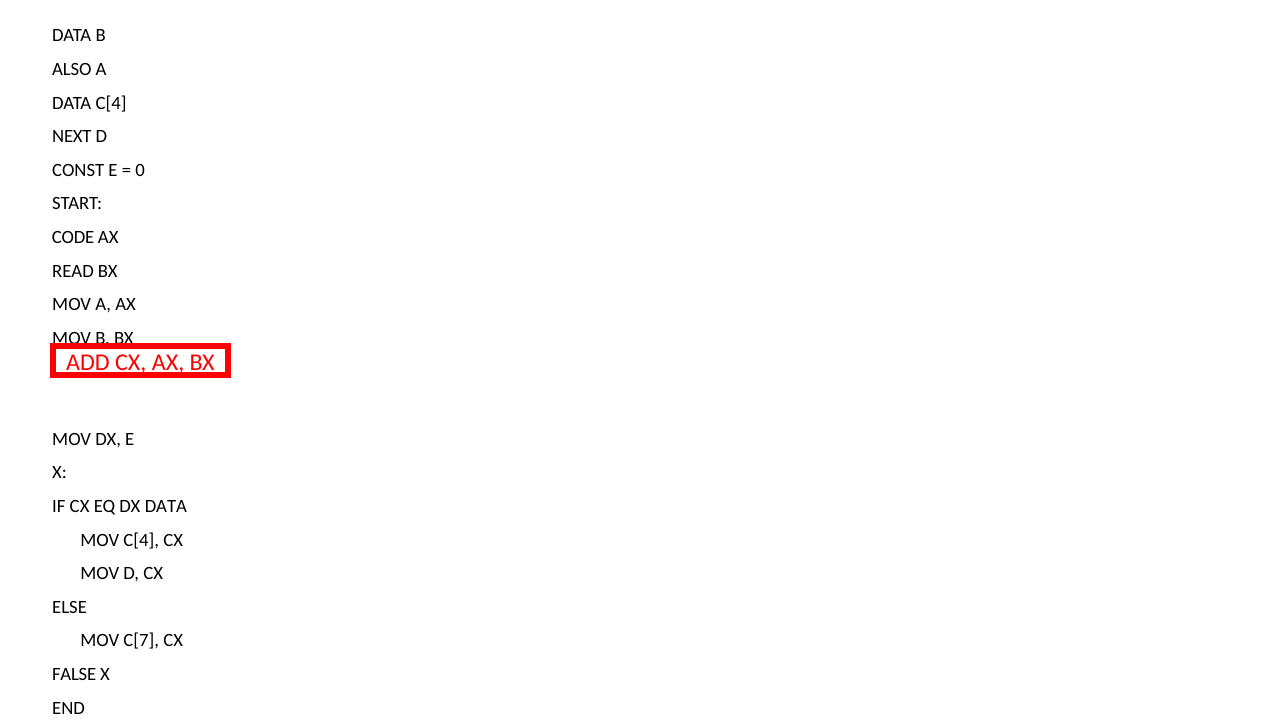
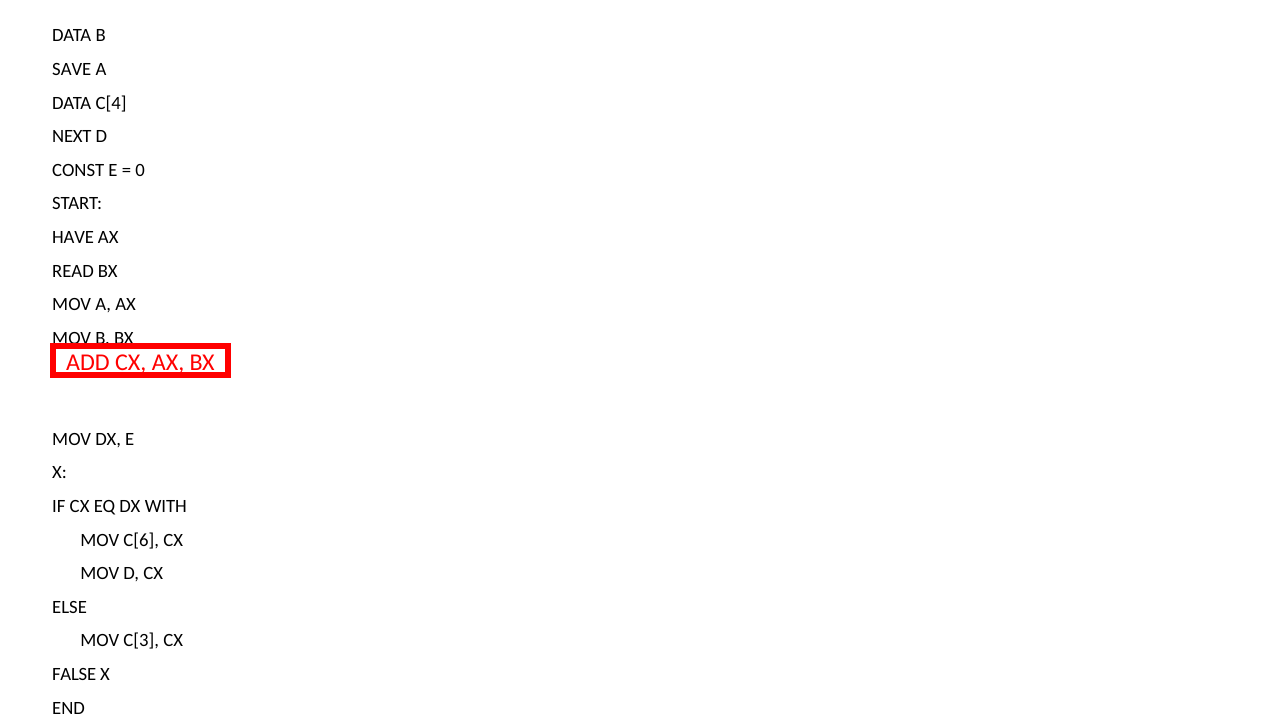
ALSO: ALSO -> SAVE
CODE: CODE -> HAVE
DX DATA: DATA -> WITH
MOV C[4: C[4 -> C[6
C[7: C[7 -> C[3
